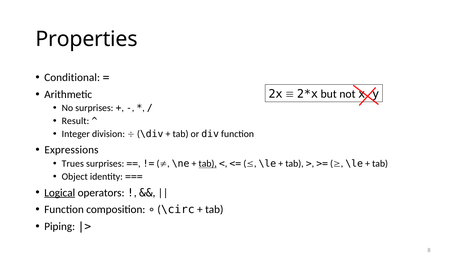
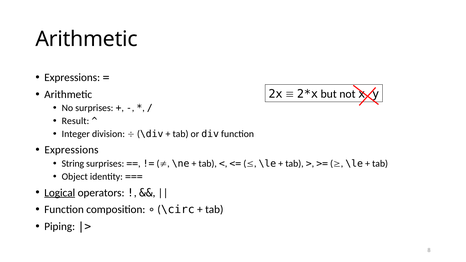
Properties at (87, 39): Properties -> Arithmetic
Conditional at (72, 77): Conditional -> Expressions
Trues: Trues -> String
tab at (208, 164) underline: present -> none
